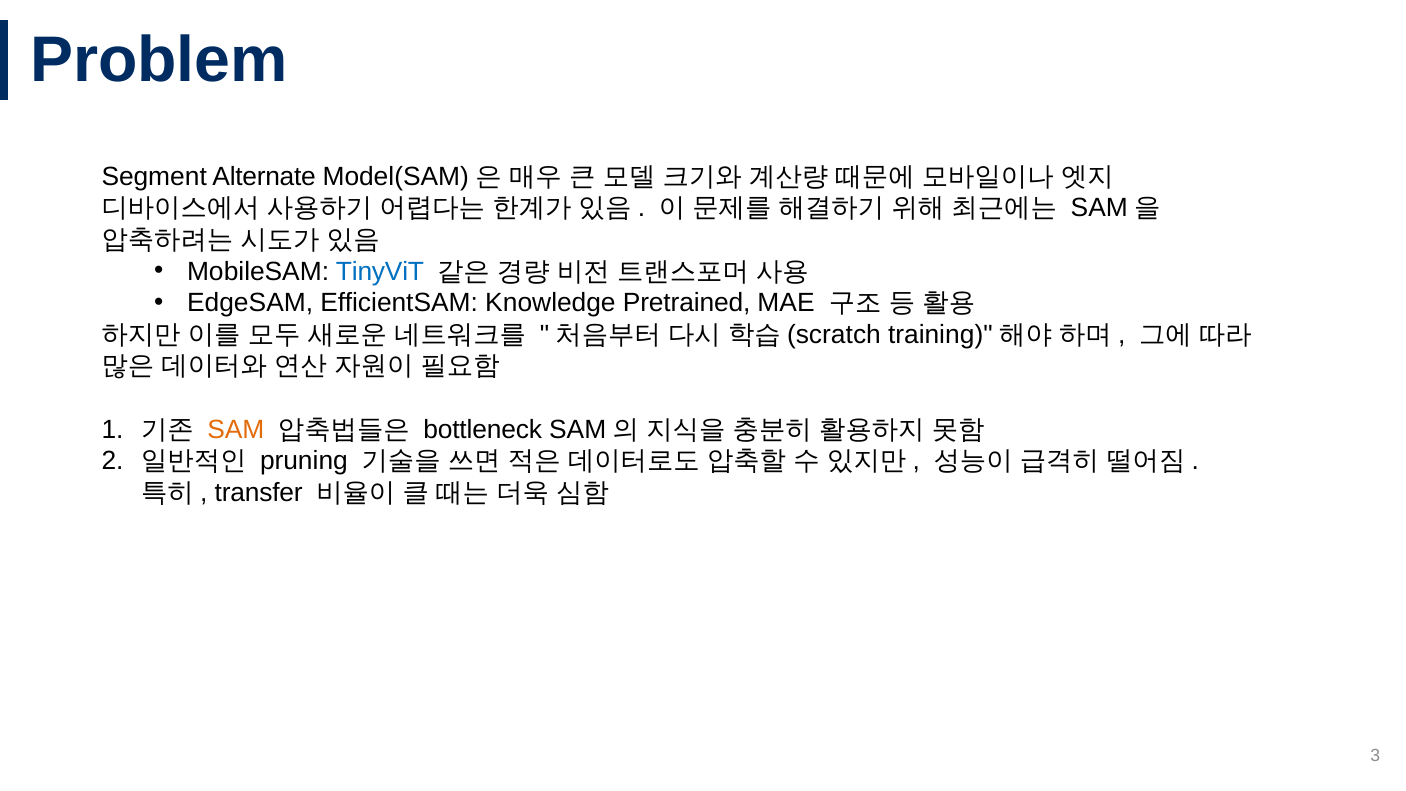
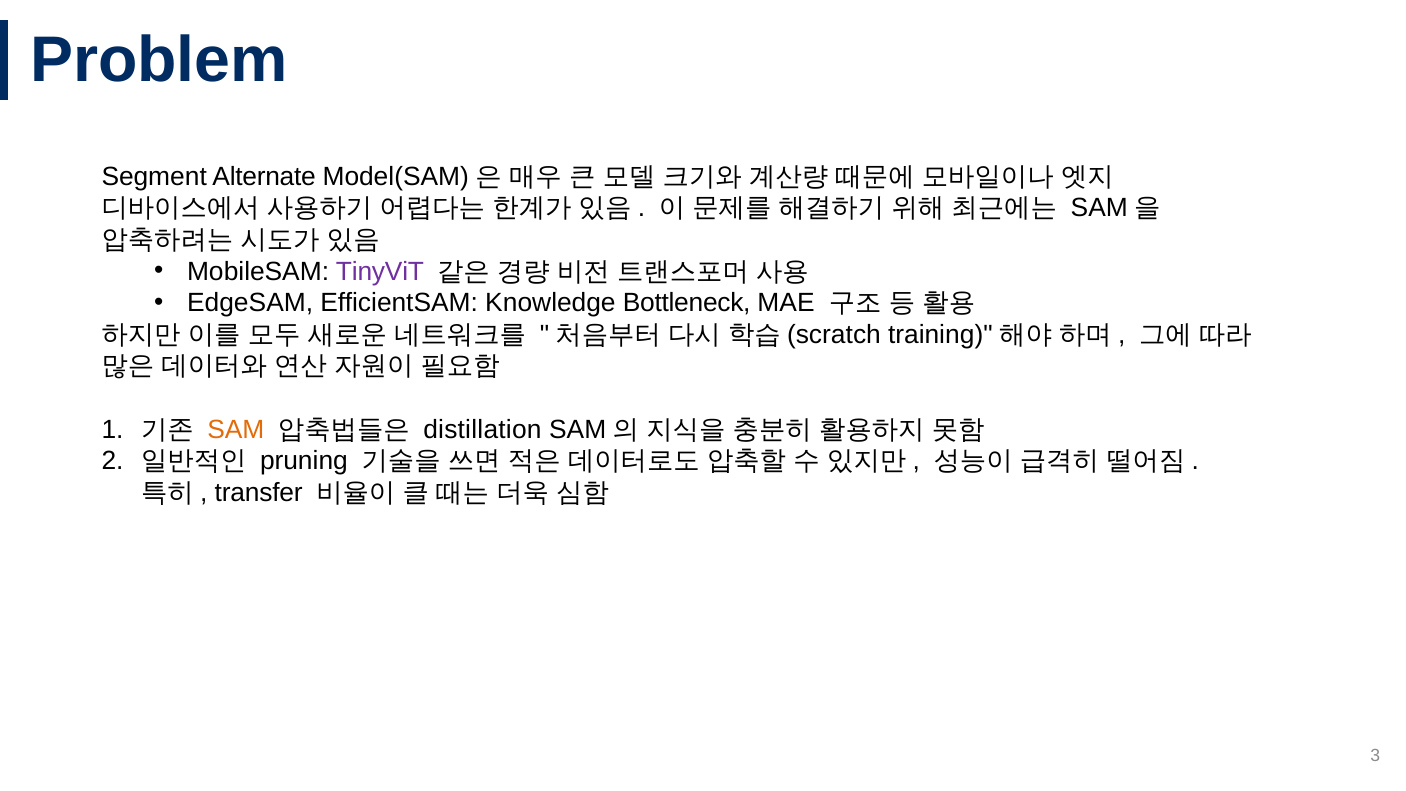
TinyViT colour: blue -> purple
Pretrained: Pretrained -> Bottleneck
bottleneck: bottleneck -> distillation
